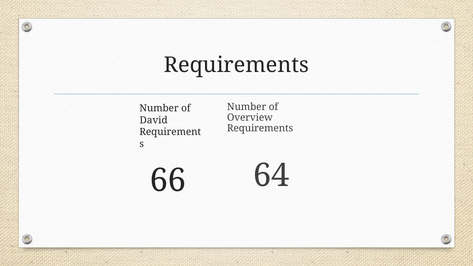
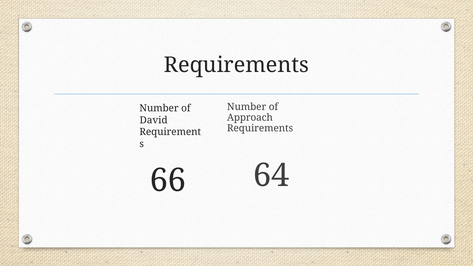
Overview: Overview -> Approach
